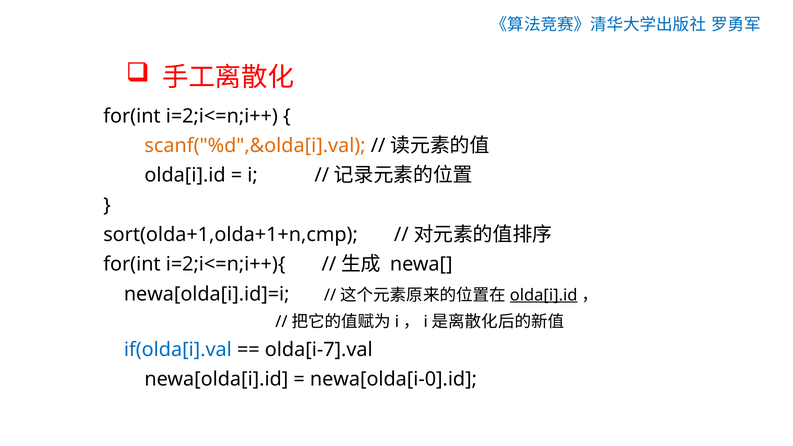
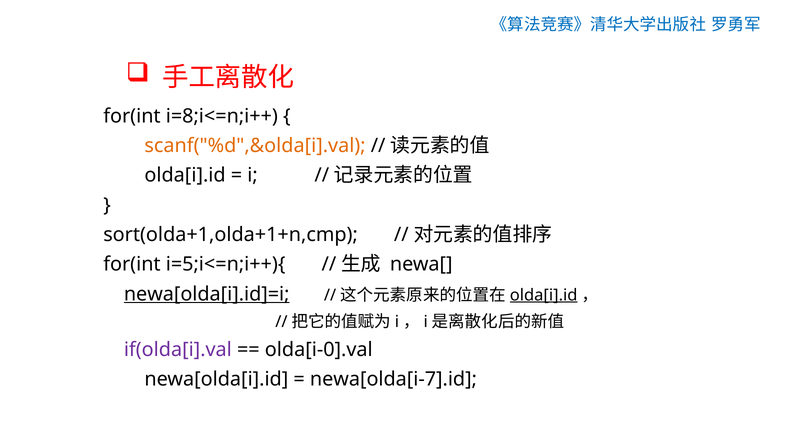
i=2;i<=n;i++: i=2;i<=n;i++ -> i=8;i<=n;i++
i=2;i<=n;i++){: i=2;i<=n;i++){ -> i=5;i<=n;i++){
newa[olda[i].id]=i underline: none -> present
if(olda[i].val colour: blue -> purple
olda[i-7].val: olda[i-7].val -> olda[i-0].val
newa[olda[i-0].id: newa[olda[i-0].id -> newa[olda[i-7].id
